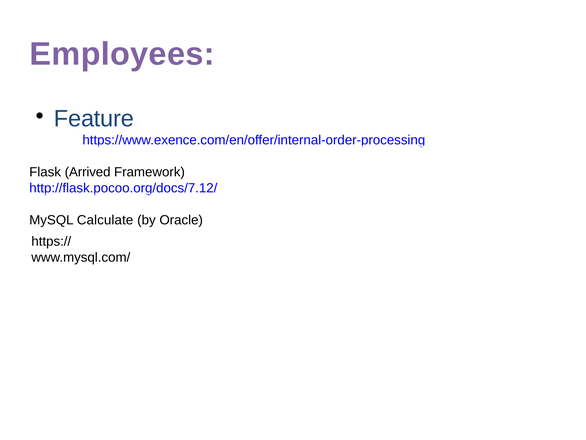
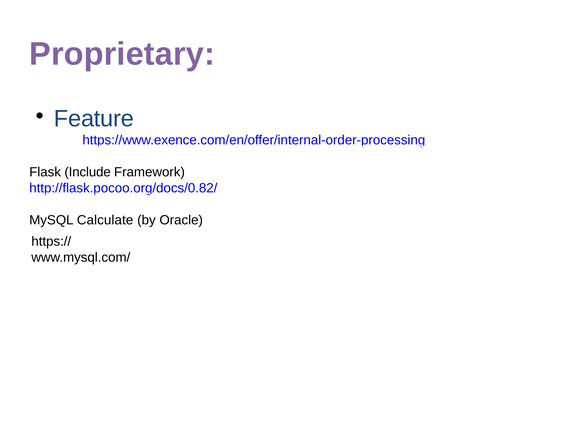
Employees: Employees -> Proprietary
Arrived: Arrived -> Include
http://flask.pocoo.org/docs/7.12/: http://flask.pocoo.org/docs/7.12/ -> http://flask.pocoo.org/docs/0.82/
